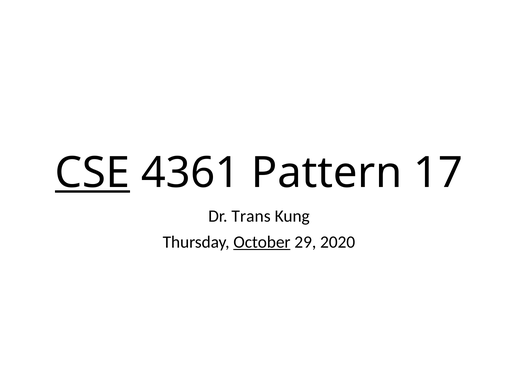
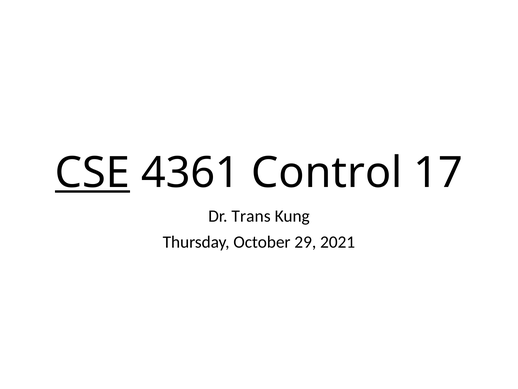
Pattern: Pattern -> Control
October underline: present -> none
2020: 2020 -> 2021
